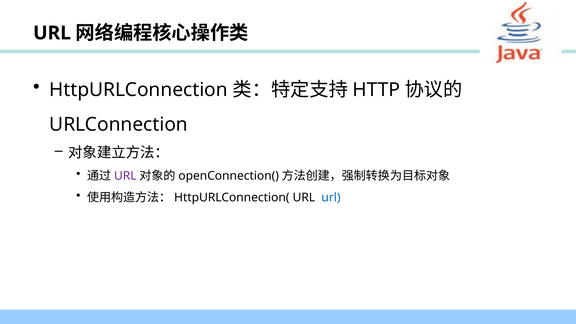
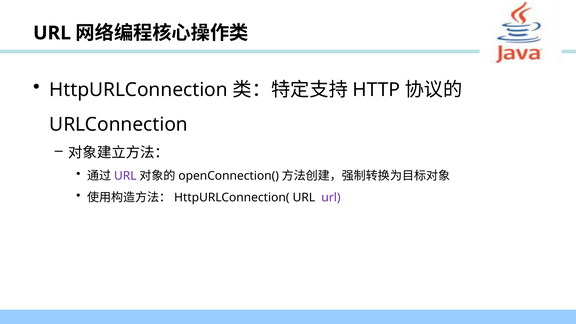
url at (331, 197) colour: blue -> purple
